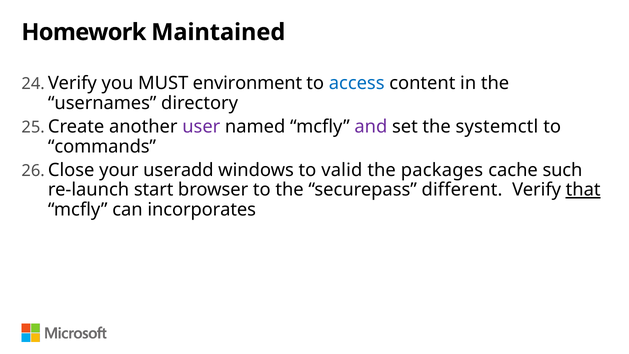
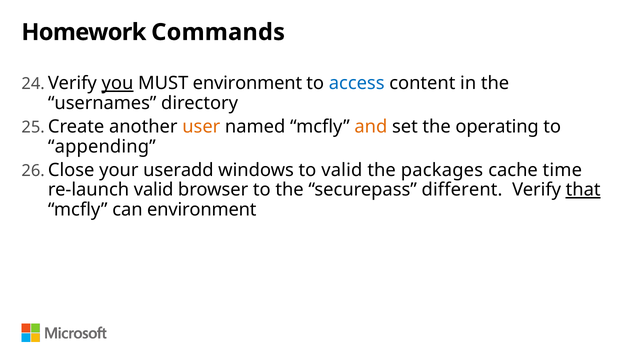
Maintained: Maintained -> Commands
you underline: none -> present
user colour: purple -> orange
and colour: purple -> orange
systemctl: systemctl -> operating
commands: commands -> appending
such: such -> time
re-launch start: start -> valid
can incorporates: incorporates -> environment
